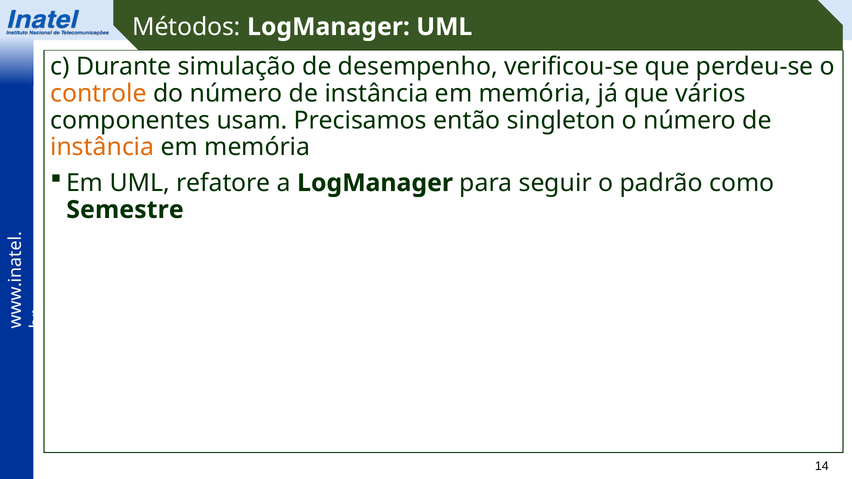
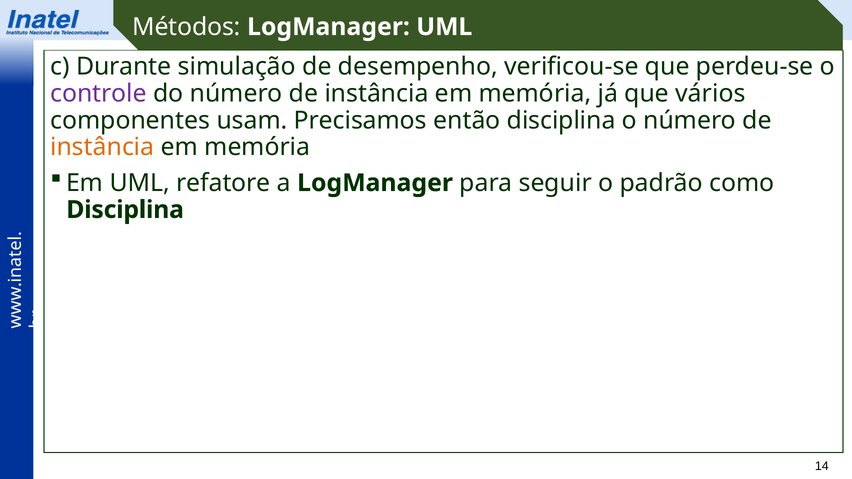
controle colour: orange -> purple
então singleton: singleton -> disciplina
Semestre at (125, 210): Semestre -> Disciplina
